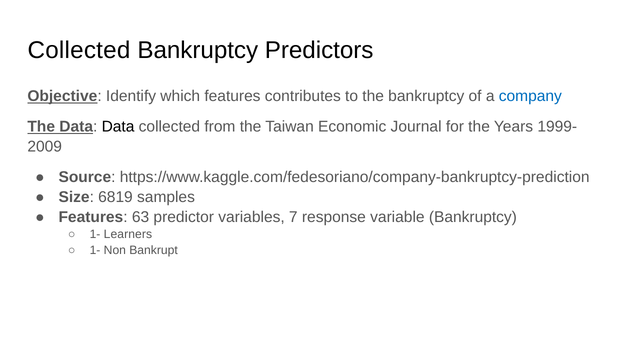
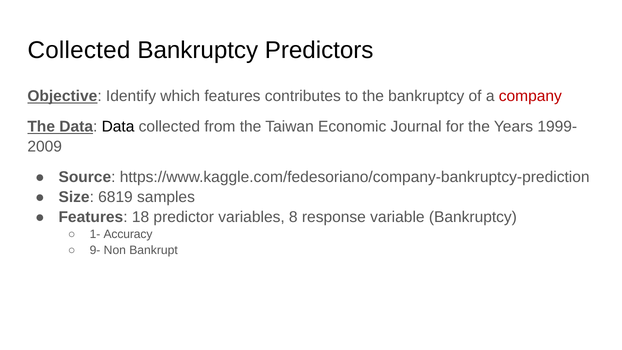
company colour: blue -> red
63: 63 -> 18
7: 7 -> 8
Learners: Learners -> Accuracy
1- at (95, 250): 1- -> 9-
